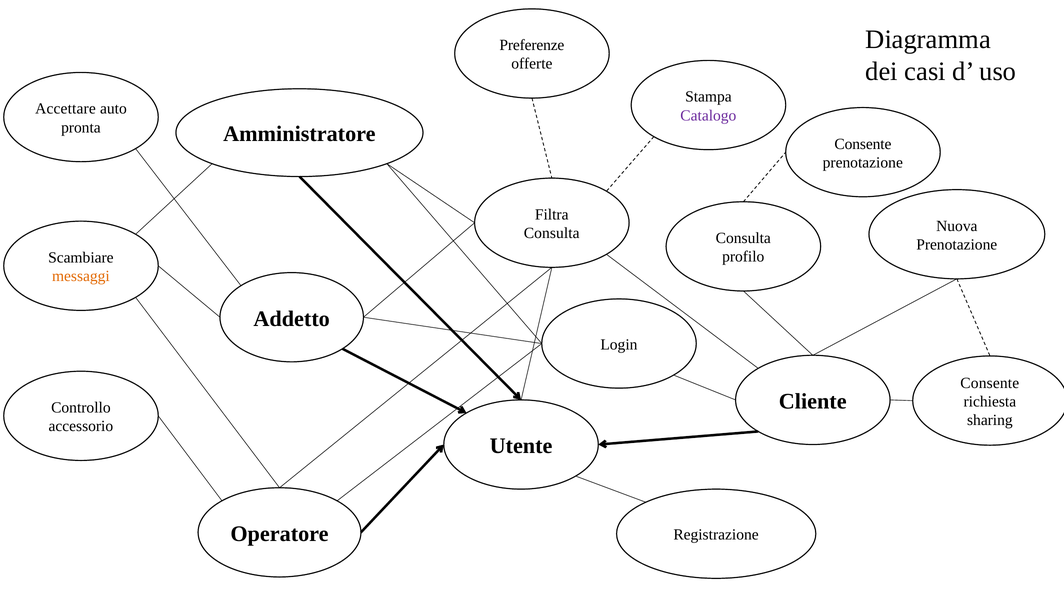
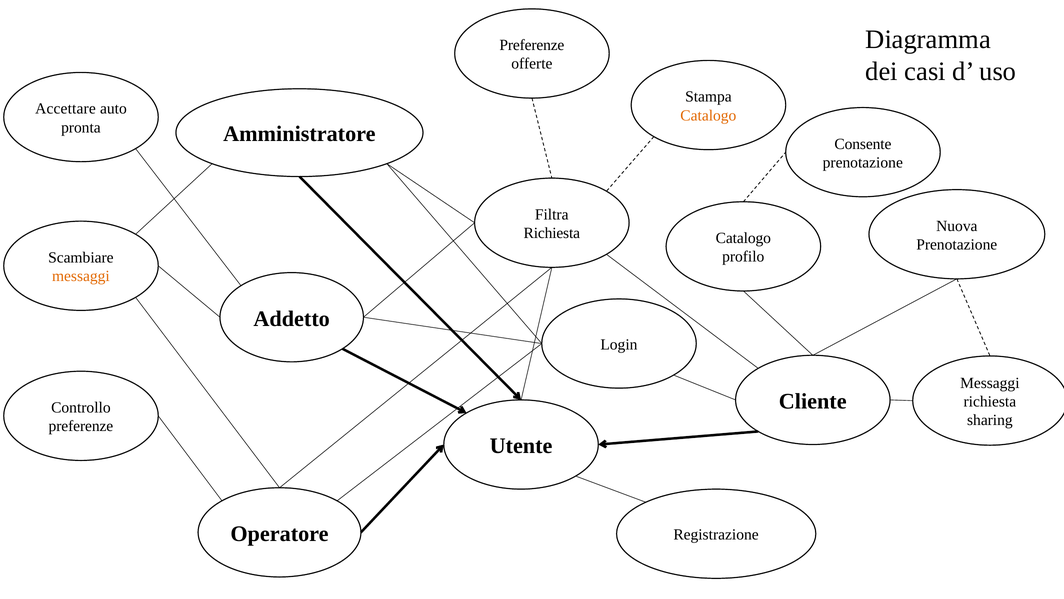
Catalogo at (708, 115) colour: purple -> orange
Consulta at (552, 233): Consulta -> Richiesta
Consulta at (743, 238): Consulta -> Catalogo
Consente at (990, 383): Consente -> Messaggi
accessorio at (81, 426): accessorio -> preferenze
